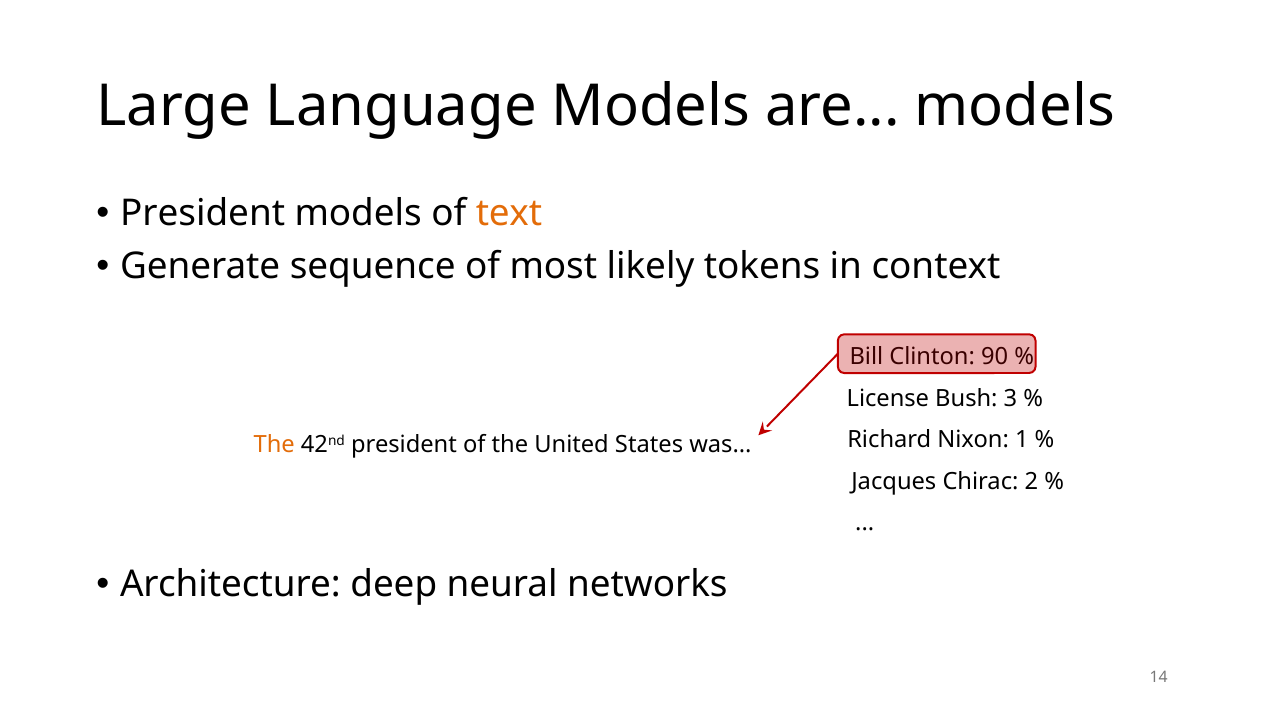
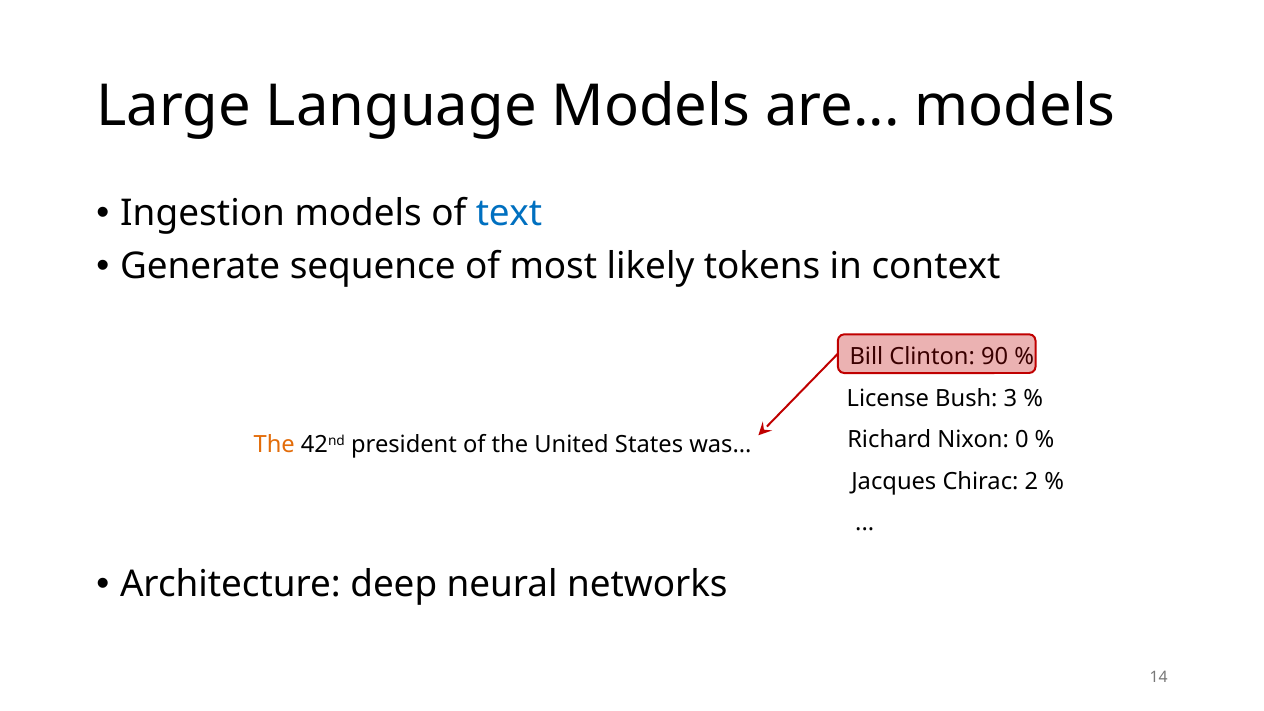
President at (203, 214): President -> Ingestion
text colour: orange -> blue
1: 1 -> 0
